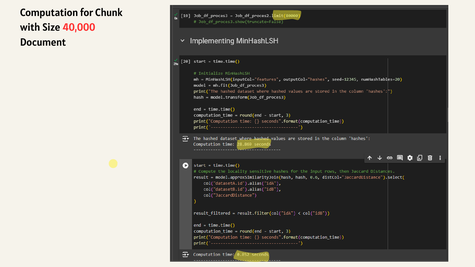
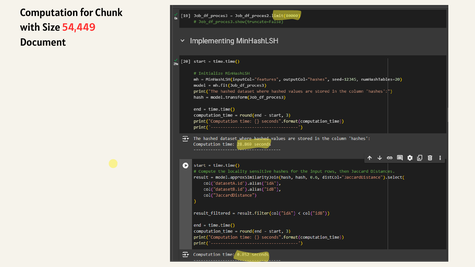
40,000: 40,000 -> 54,449
